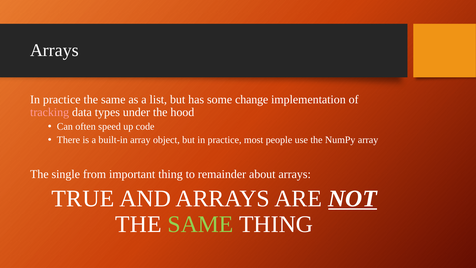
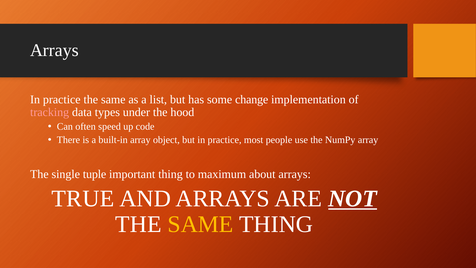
from: from -> tuple
remainder: remainder -> maximum
SAME at (200, 224) colour: light green -> yellow
